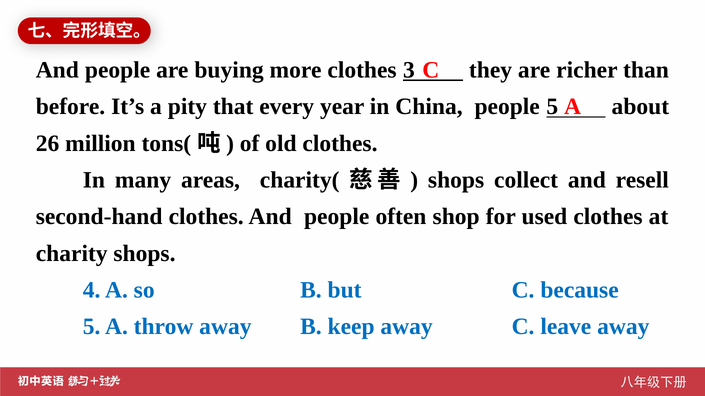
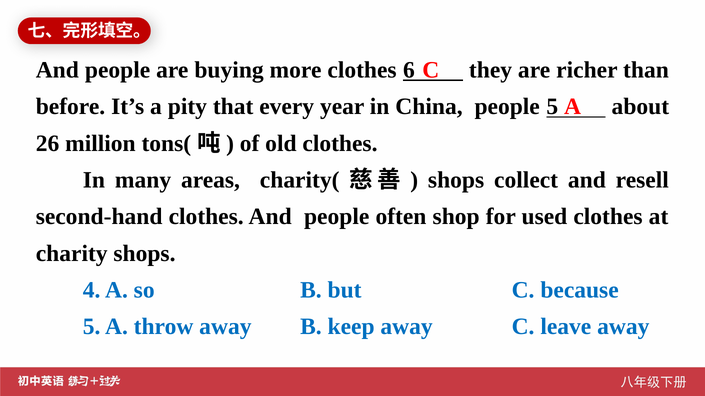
3: 3 -> 6
